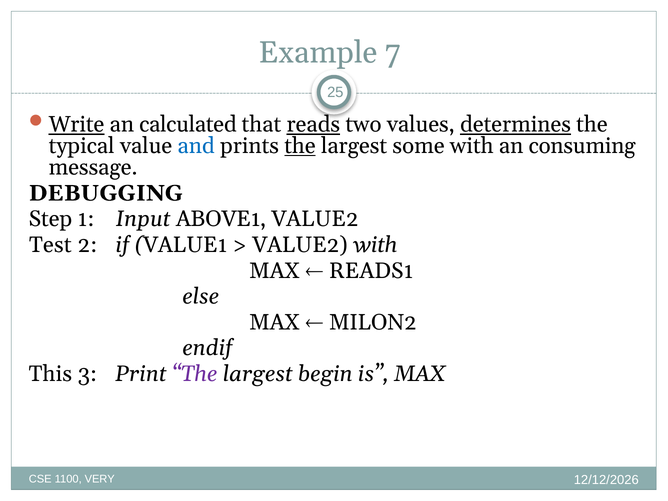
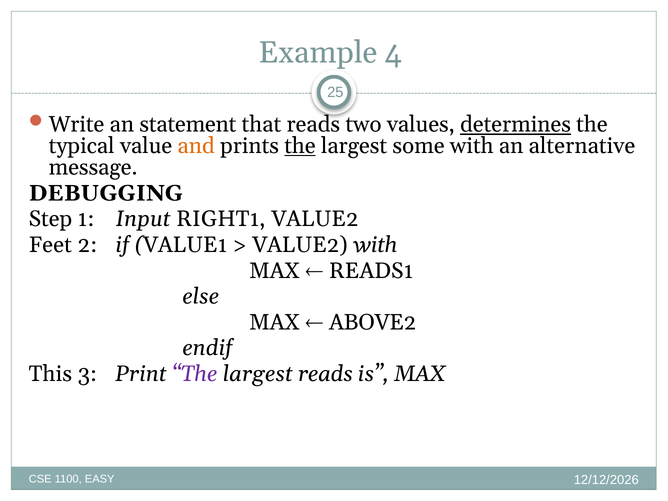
7: 7 -> 4
Write underline: present -> none
calculated: calculated -> statement
reads at (313, 125) underline: present -> none
and colour: blue -> orange
consuming: consuming -> alternative
ABOVE1: ABOVE1 -> RIGHT1
Test: Test -> Feet
MILON2: MILON2 -> ABOVE2
largest begin: begin -> reads
VERY: VERY -> EASY
